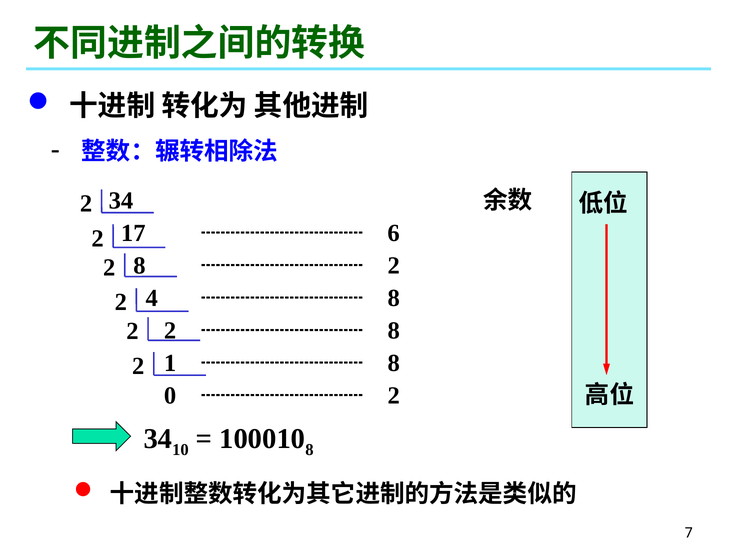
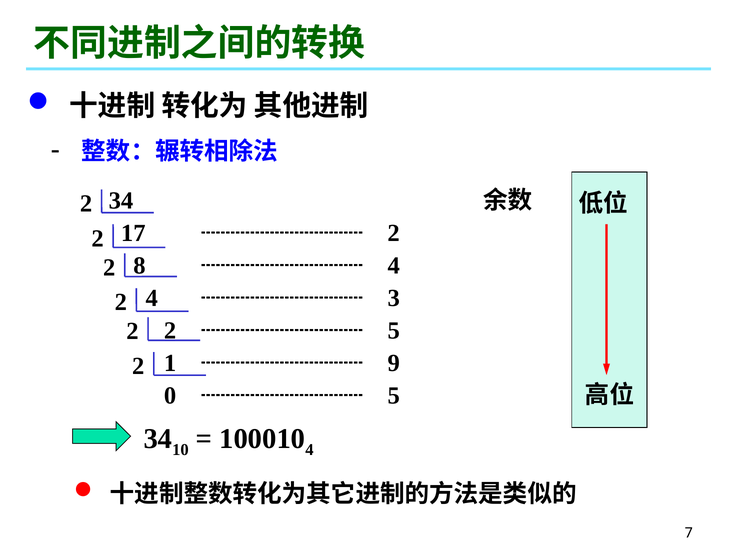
17 6: 6 -> 2
8 2: 2 -> 4
4 8: 8 -> 3
2 8: 8 -> 5
1 8: 8 -> 9
0 2: 2 -> 5
8 at (309, 450): 8 -> 4
